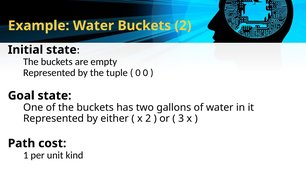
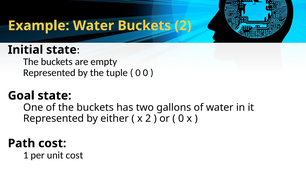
3 at (181, 119): 3 -> 0
unit kind: kind -> cost
